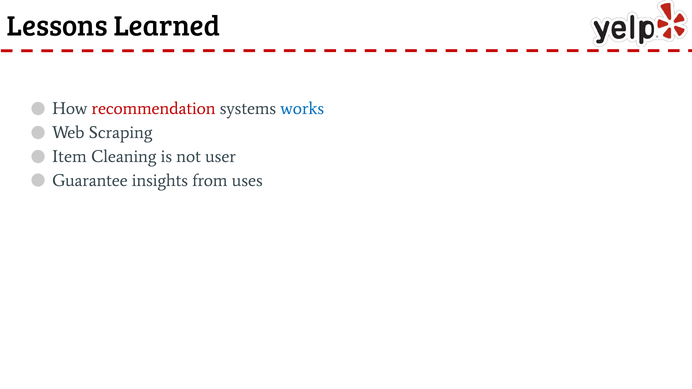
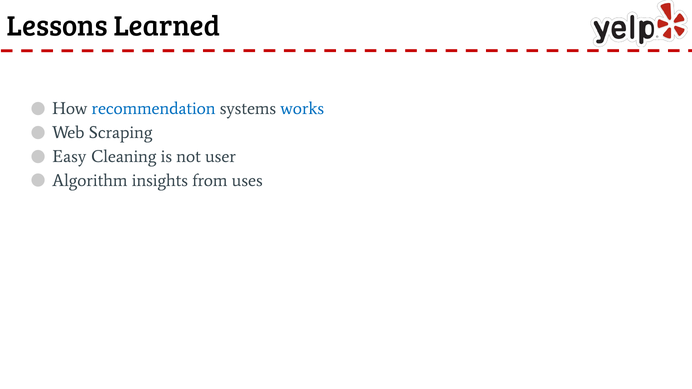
recommendation colour: red -> blue
Item: Item -> Easy
Guarantee: Guarantee -> Algorithm
